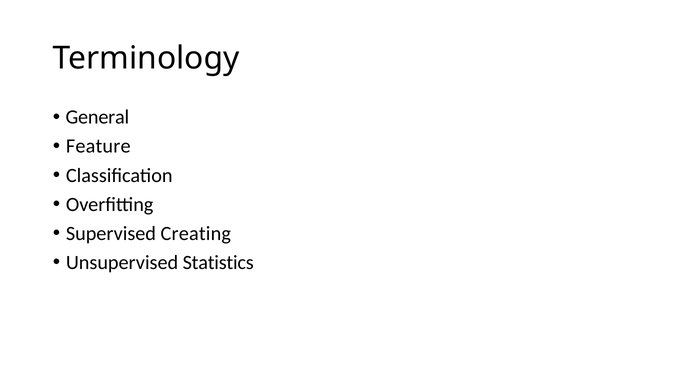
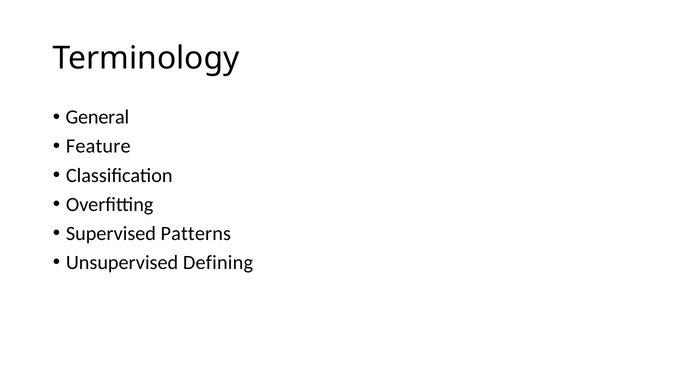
Creating: Creating -> Patterns
Statistics: Statistics -> Defining
